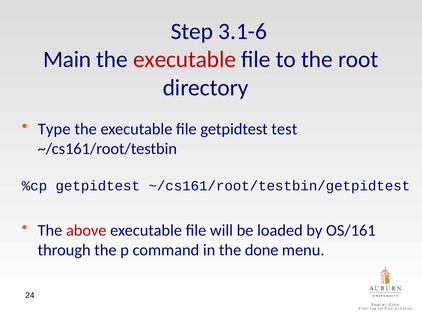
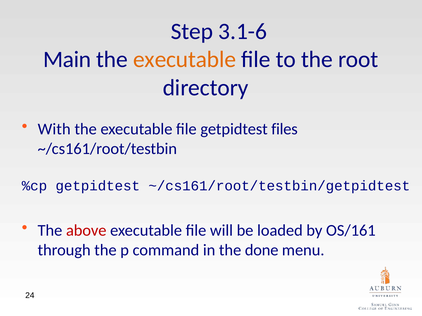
executable at (185, 60) colour: red -> orange
Type: Type -> With
test: test -> files
